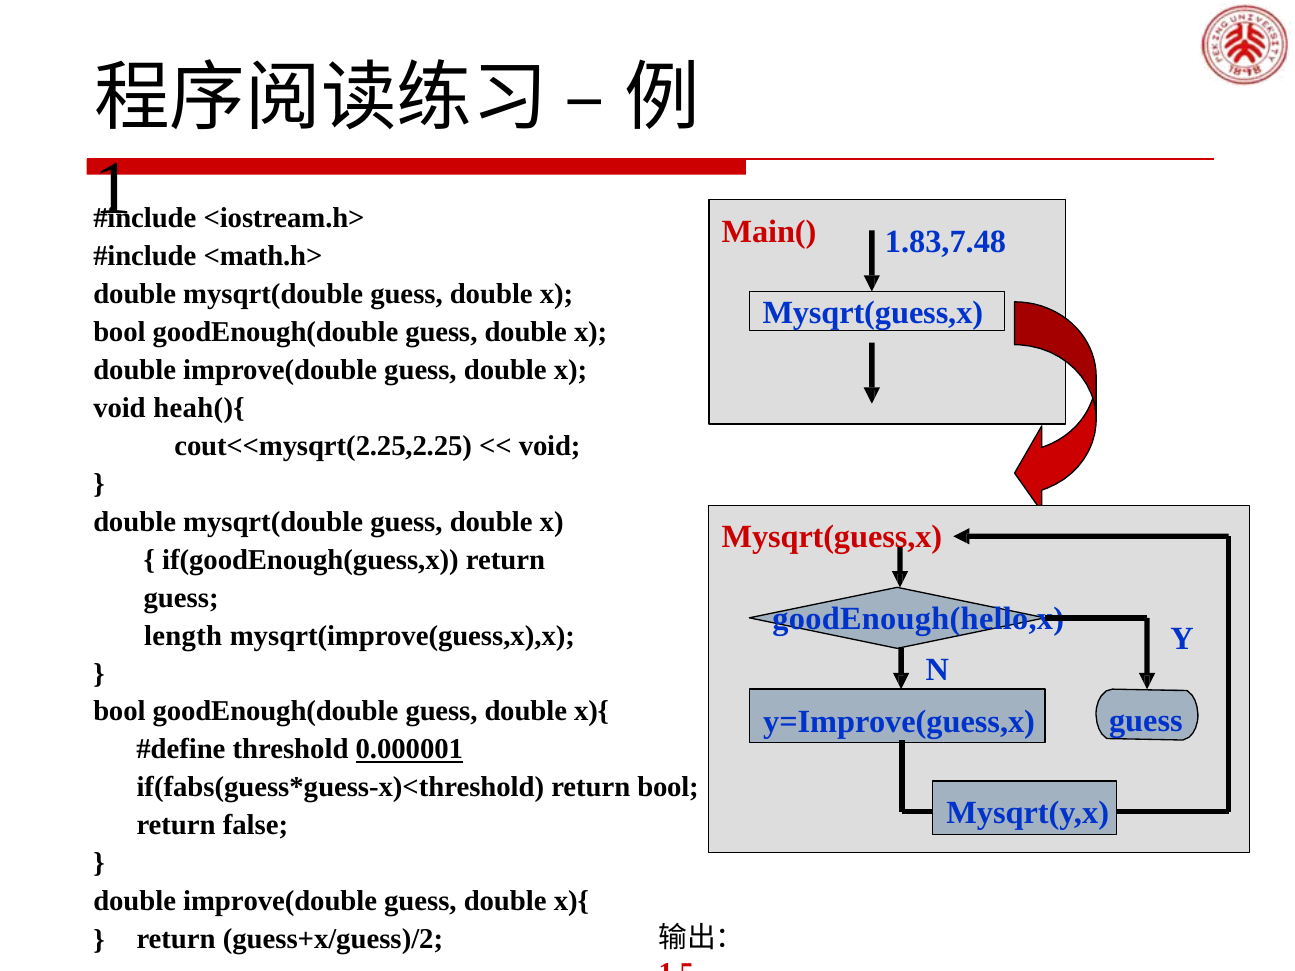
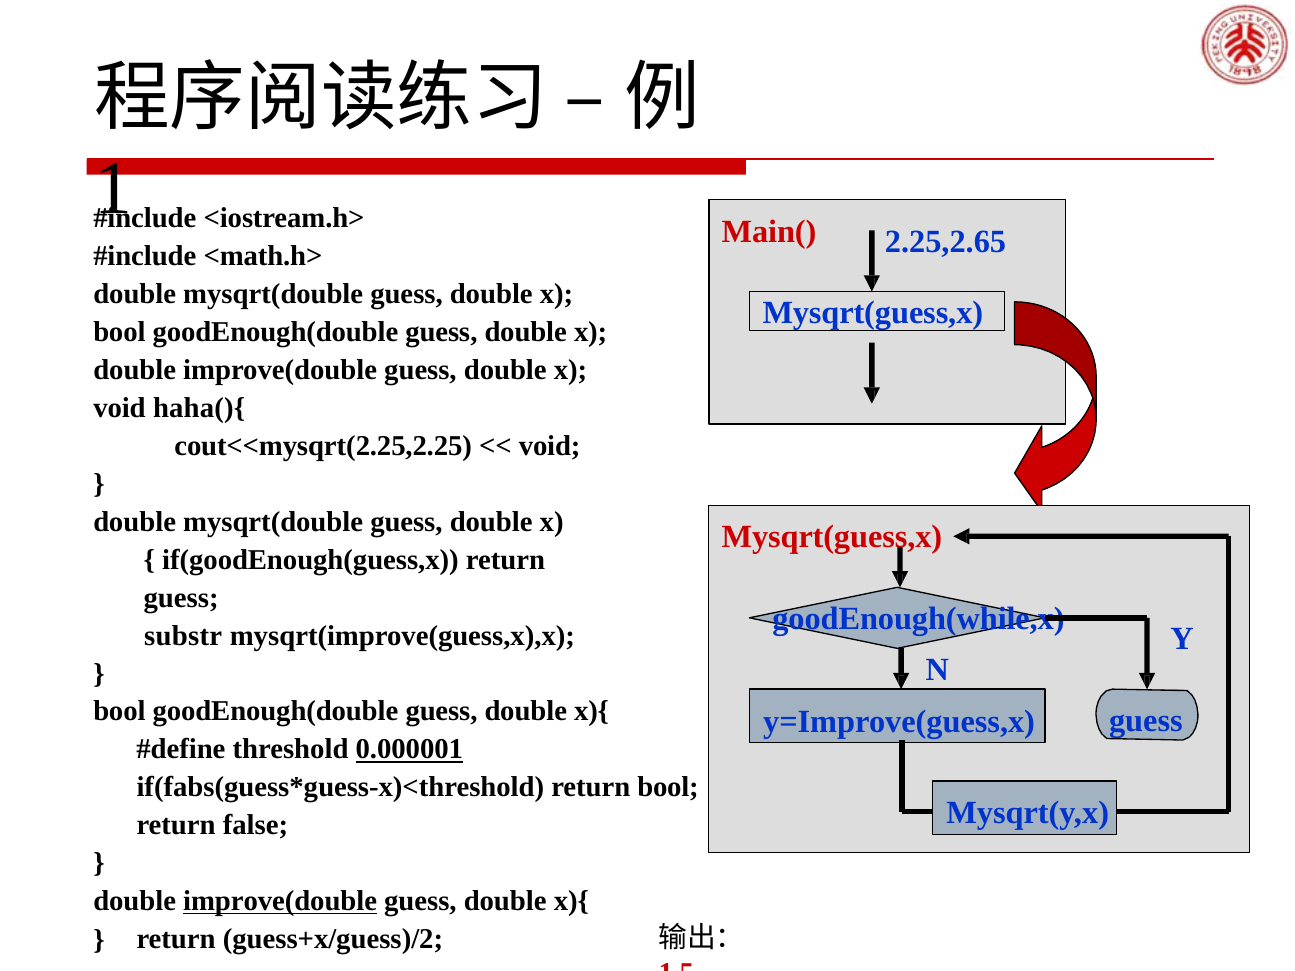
1.83,7.48: 1.83,7.48 -> 2.25,2.65
heah(){: heah(){ -> haha(){
goodEnough(hello,x: goodEnough(hello,x -> goodEnough(while,x
length: length -> substr
improve(double at (280, 901) underline: none -> present
